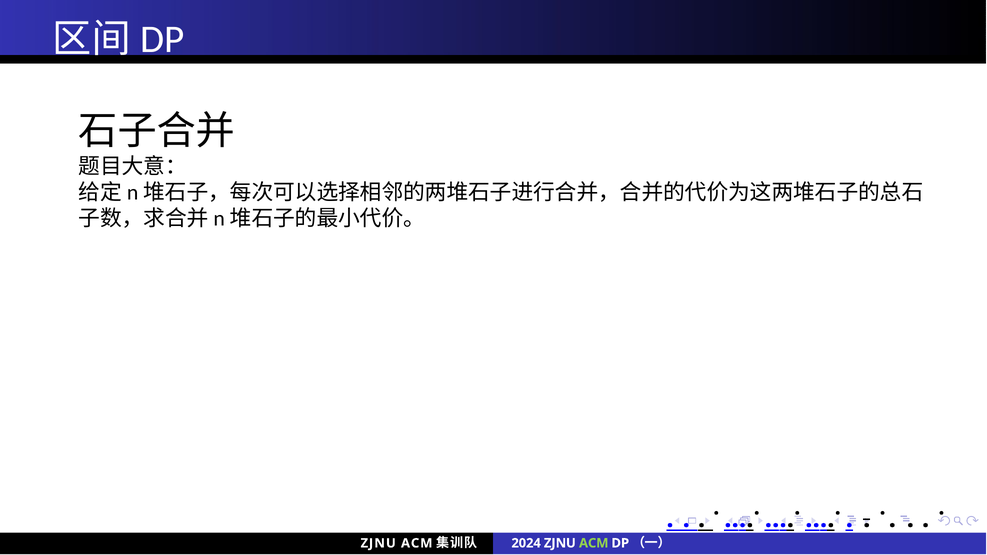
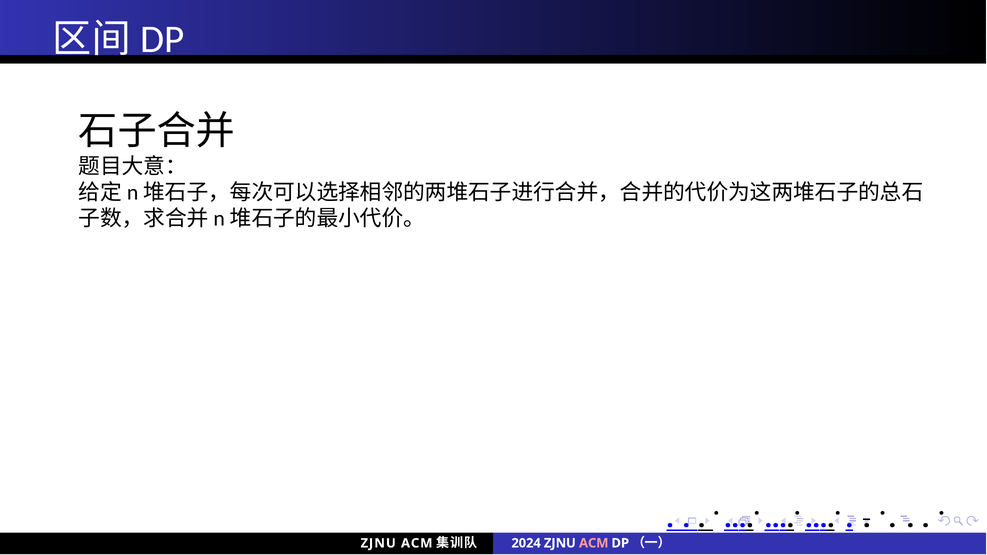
ACM at (594, 544) colour: light green -> pink
